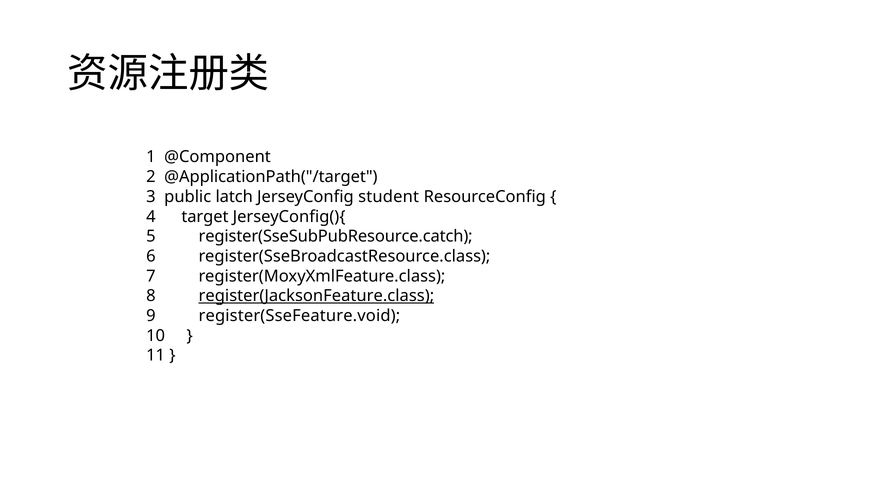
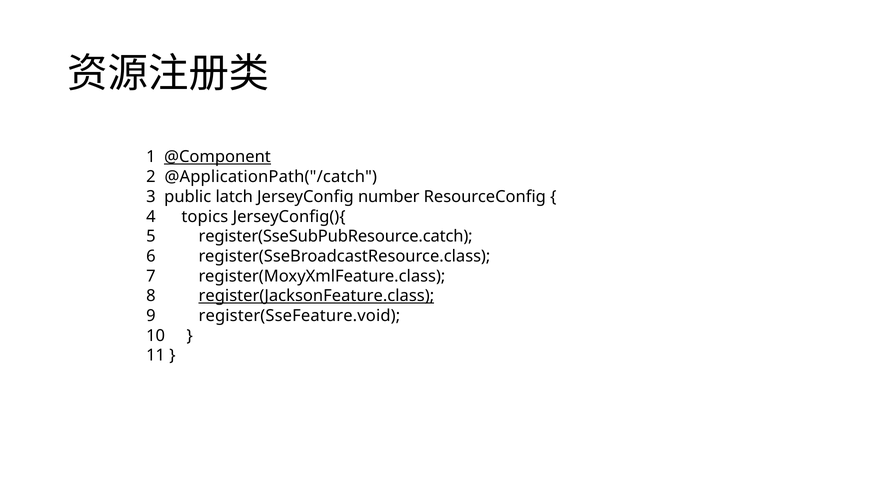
@Component underline: none -> present
@ApplicationPath("/target: @ApplicationPath("/target -> @ApplicationPath("/catch
student: student -> number
target: target -> topics
